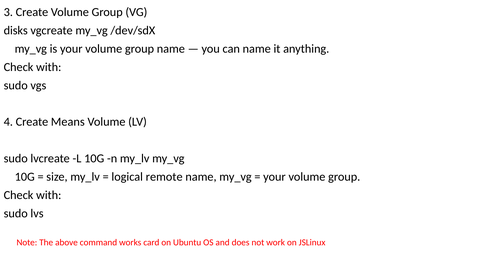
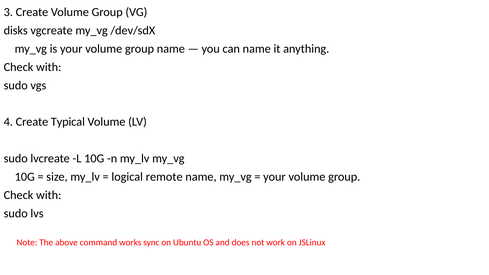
Means: Means -> Typical
card: card -> sync
